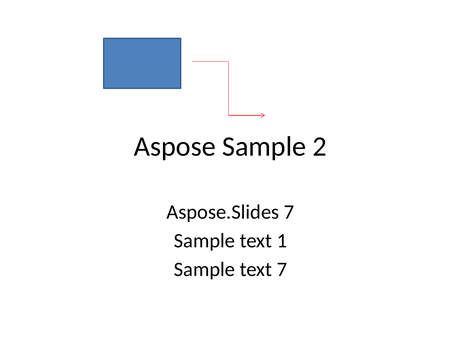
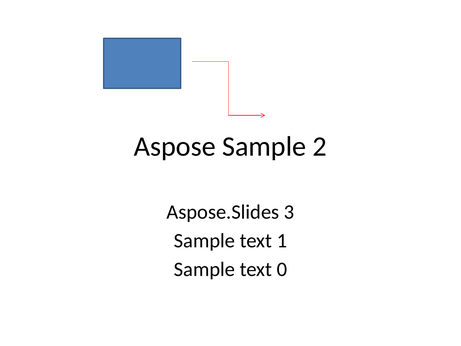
Aspose.Slides 7: 7 -> 3
text 7: 7 -> 0
